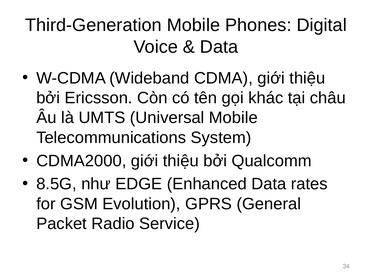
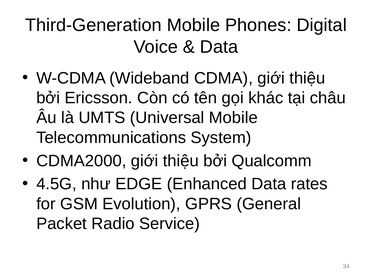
8.5G: 8.5G -> 4.5G
